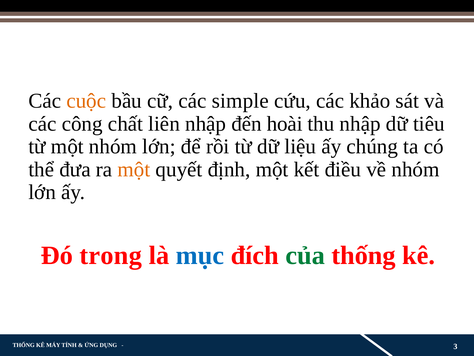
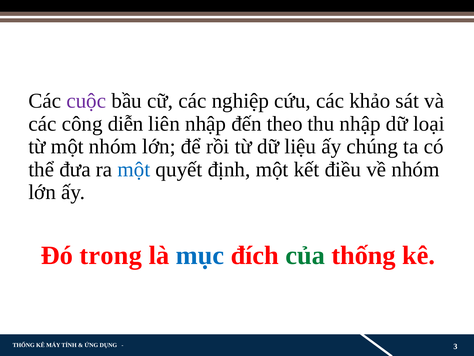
cuộc colour: orange -> purple
simple: simple -> nghiệp
chất: chất -> diễn
hoài: hoài -> theo
tiêu: tiêu -> loại
một at (134, 169) colour: orange -> blue
